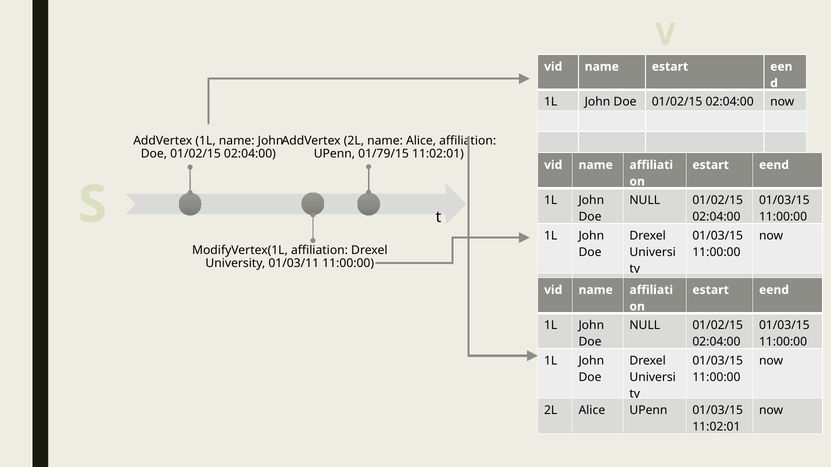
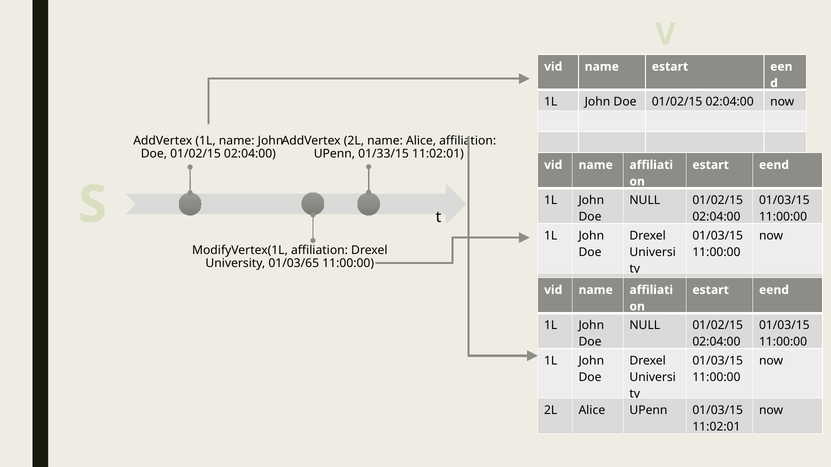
01/79/15: 01/79/15 -> 01/33/15
01/03/11: 01/03/11 -> 01/03/65
